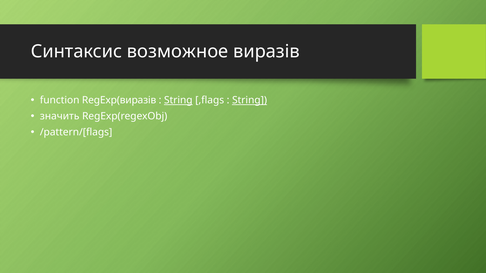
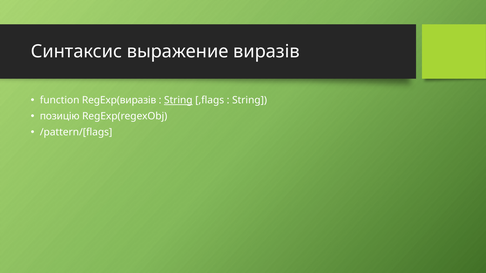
возможное: возможное -> выражение
String at (250, 100) underline: present -> none
значить: значить -> позицію
